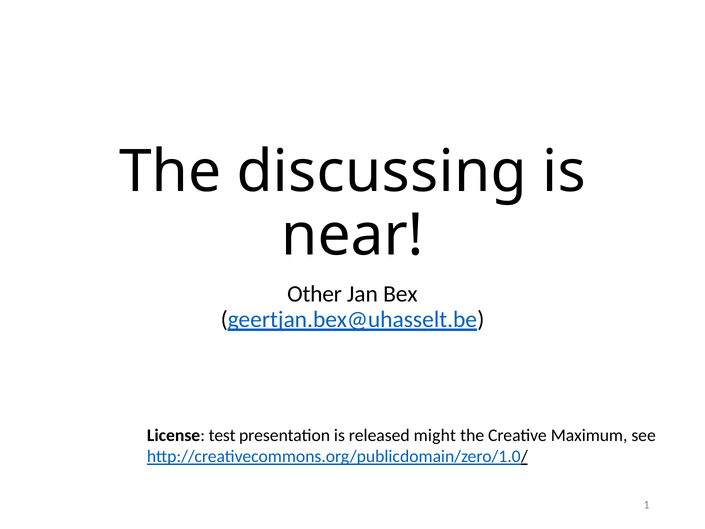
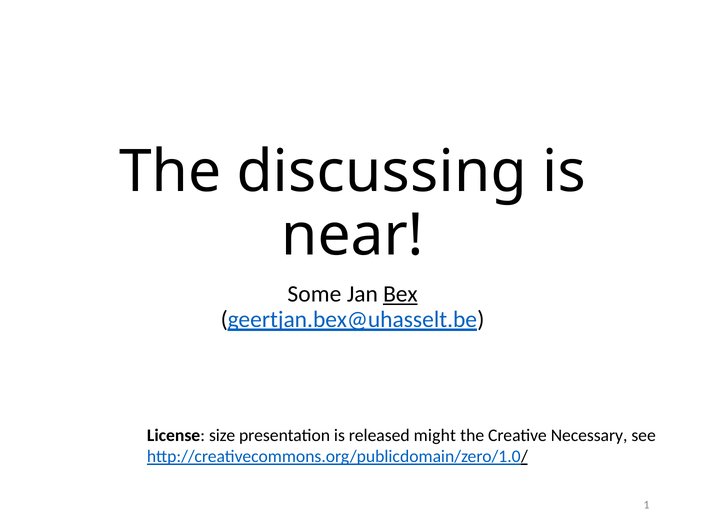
Other: Other -> Some
Bex underline: none -> present
test: test -> size
Maximum: Maximum -> Necessary
